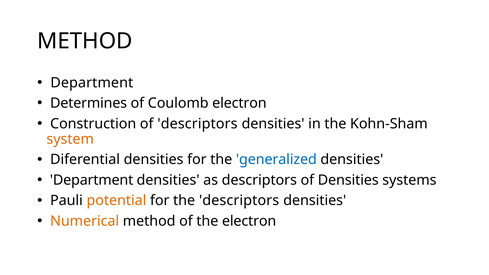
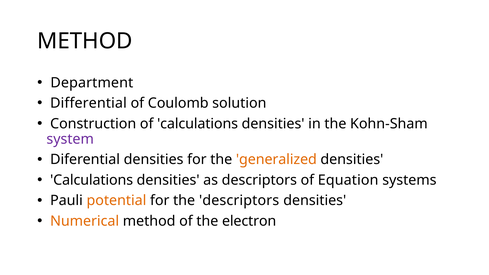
Determines: Determines -> Differential
Coulomb electron: electron -> solution
of descriptors: descriptors -> calculations
system colour: orange -> purple
generalized colour: blue -> orange
Department at (92, 180): Department -> Calculations
of Densities: Densities -> Equation
